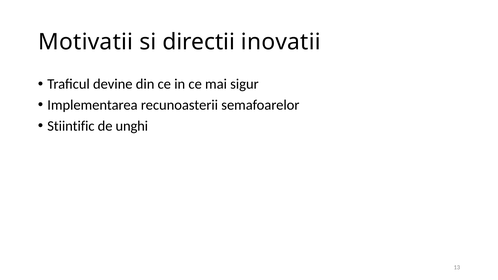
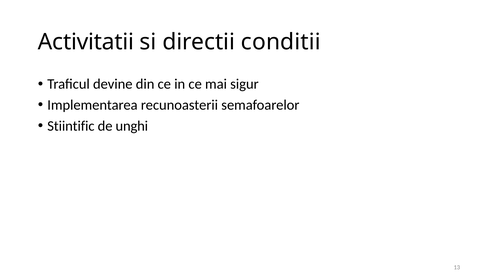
Motivatii: Motivatii -> Activitatii
inovatii: inovatii -> conditii
